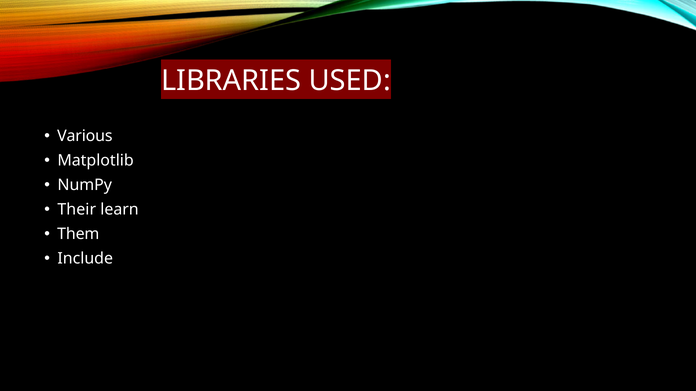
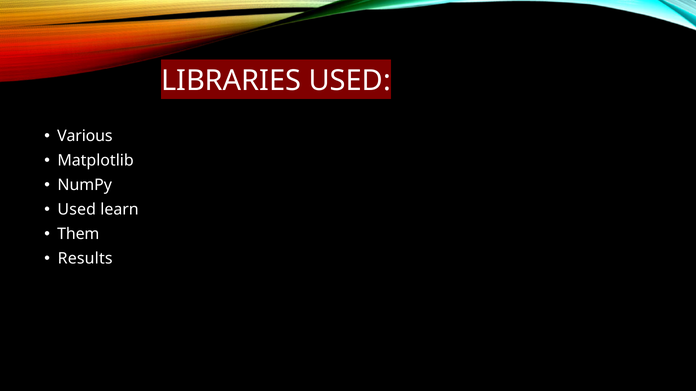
Their at (77, 210): Their -> Used
Include: Include -> Results
